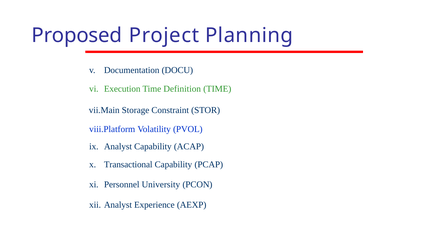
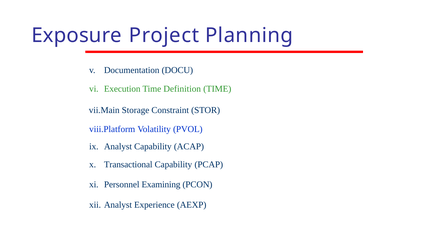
Proposed: Proposed -> Exposure
University: University -> Examining
